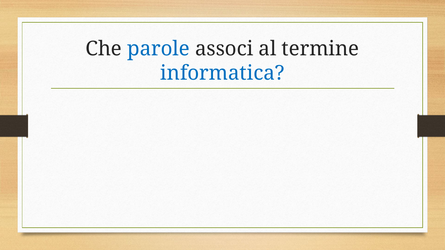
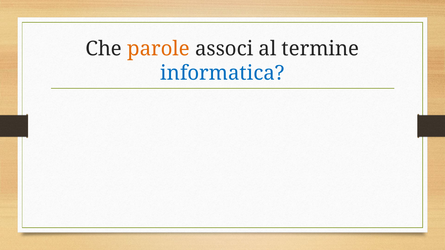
parole colour: blue -> orange
